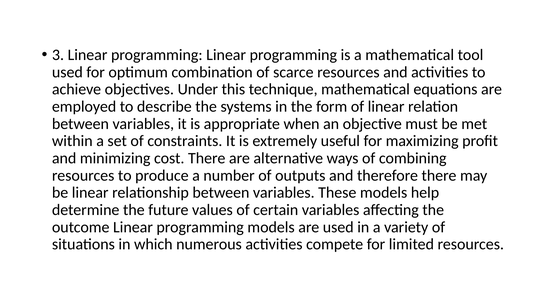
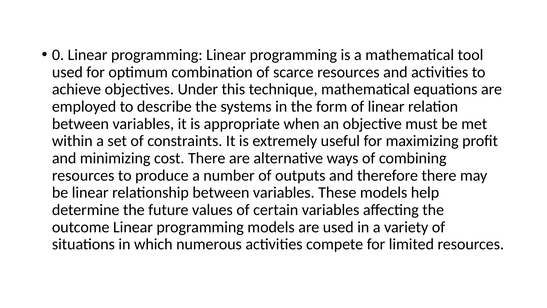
3: 3 -> 0
